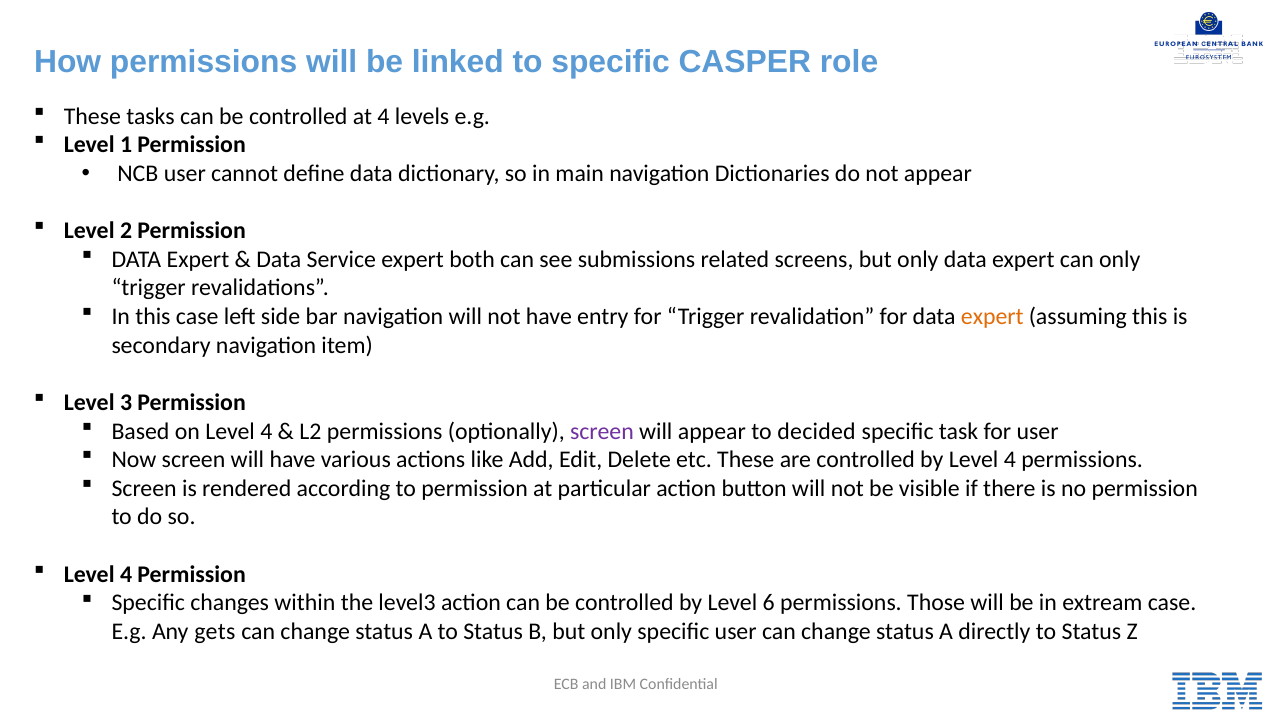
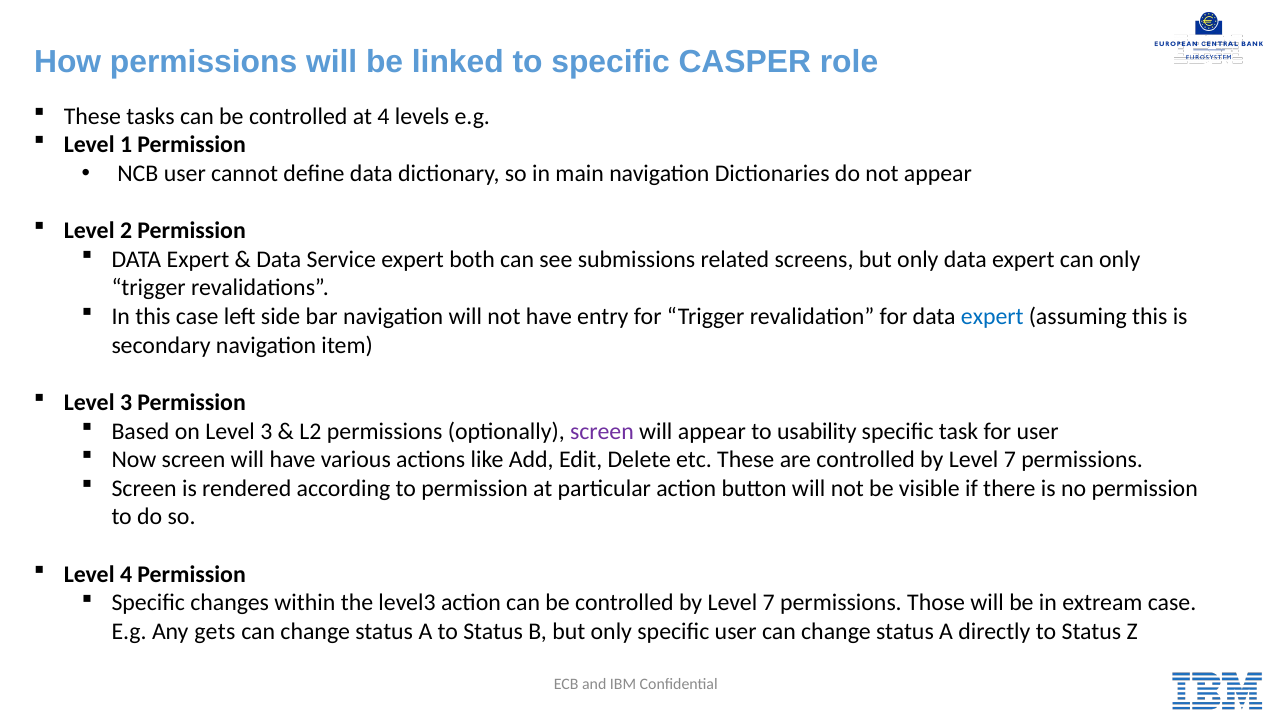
expert at (992, 316) colour: orange -> blue
on Level 4: 4 -> 3
decided: decided -> usability
4 at (1010, 460): 4 -> 7
6 at (769, 603): 6 -> 7
